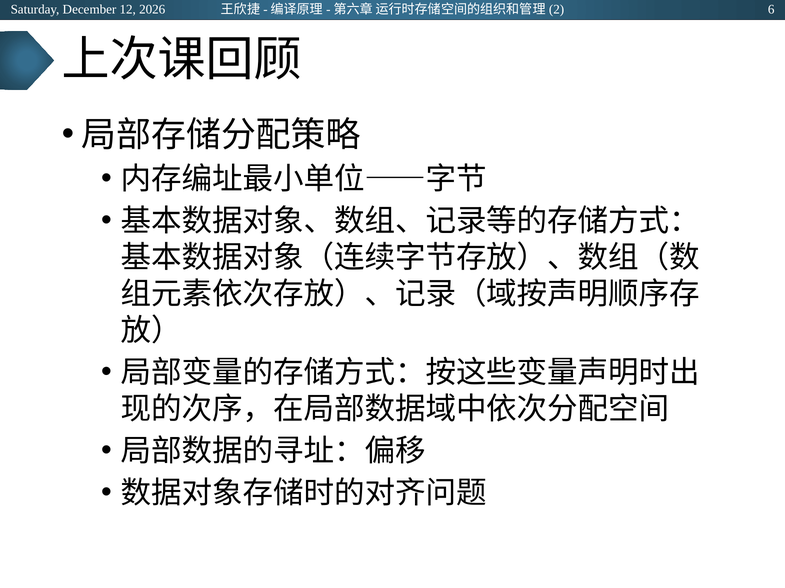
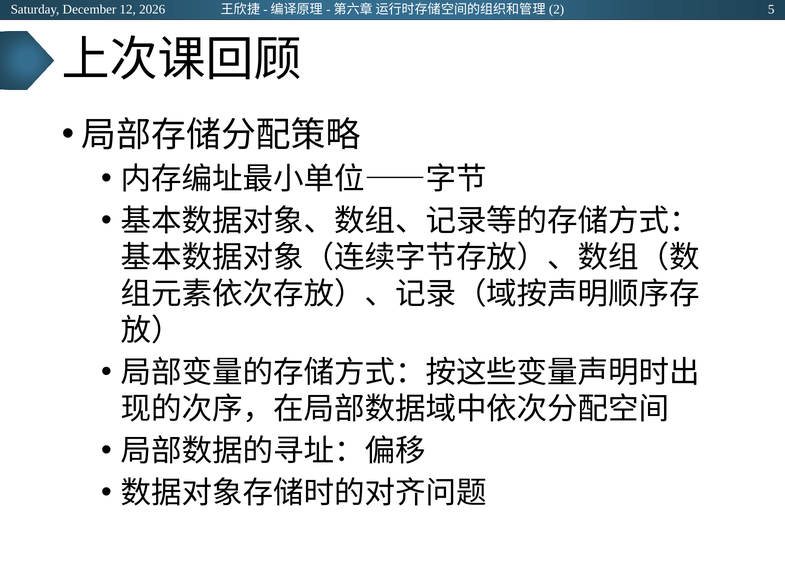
6: 6 -> 5
